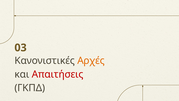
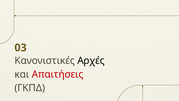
Αρχές colour: orange -> black
